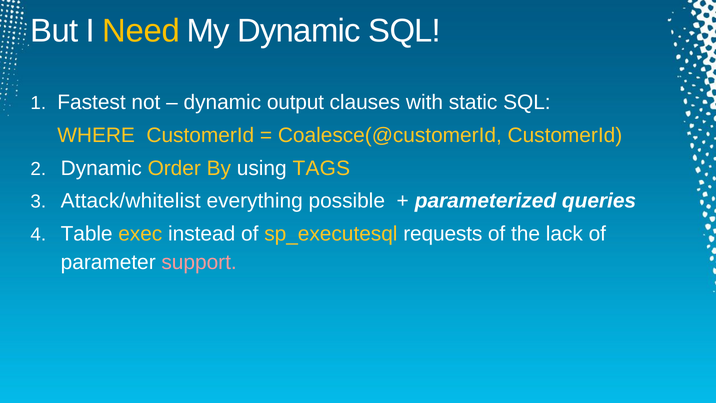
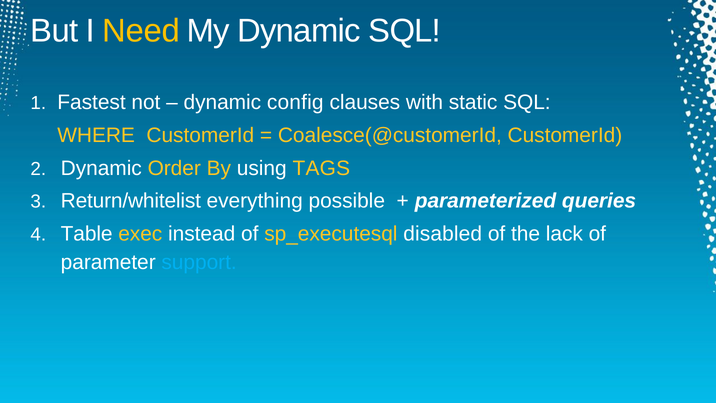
output: output -> config
Attack/whitelist: Attack/whitelist -> Return/whitelist
requests: requests -> disabled
support colour: pink -> light blue
